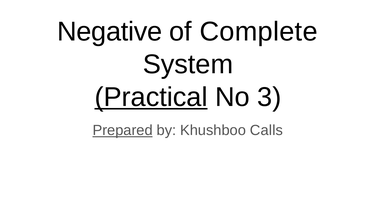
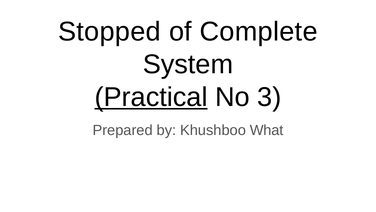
Negative: Negative -> Stopped
Prepared underline: present -> none
Calls: Calls -> What
